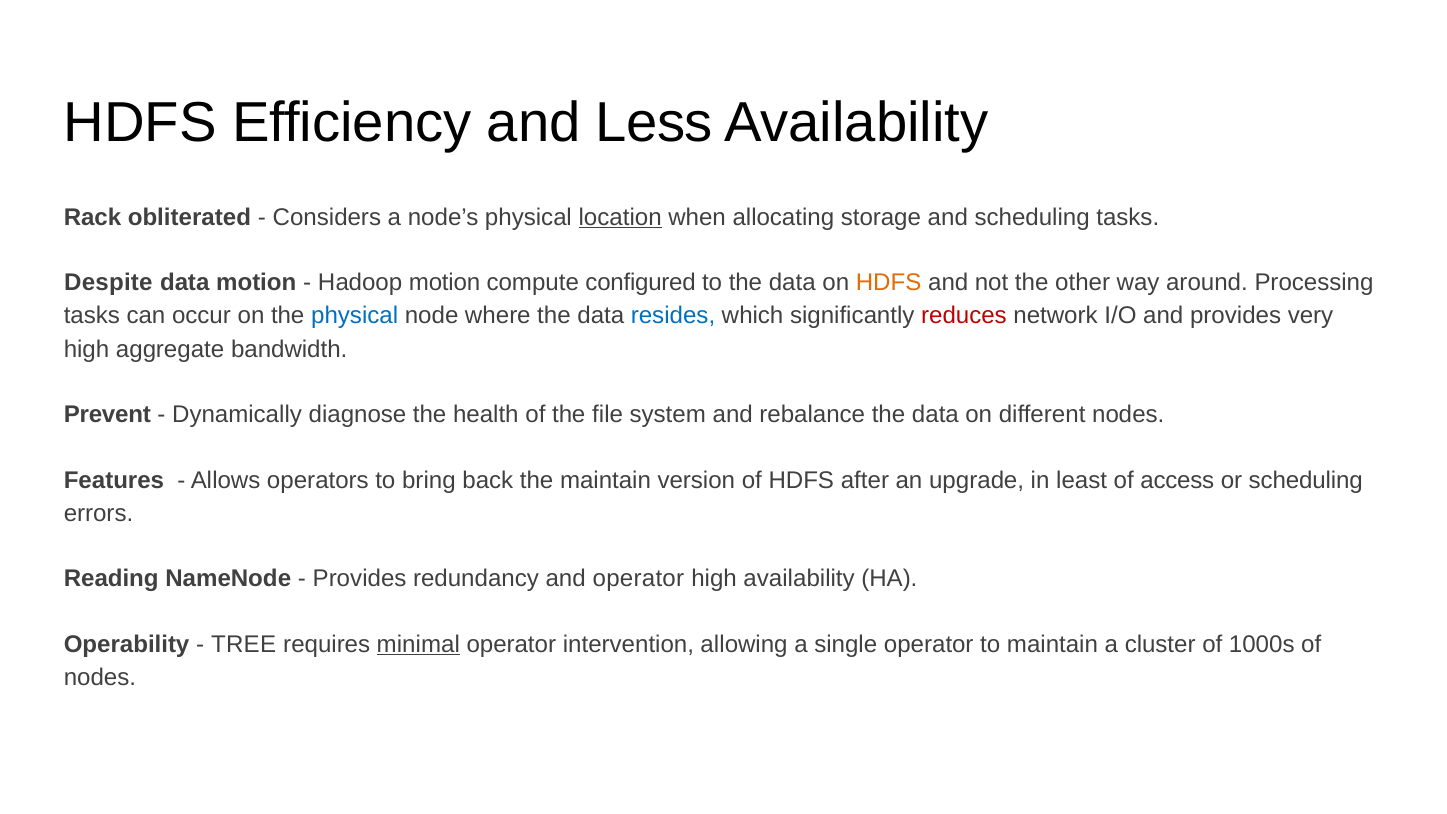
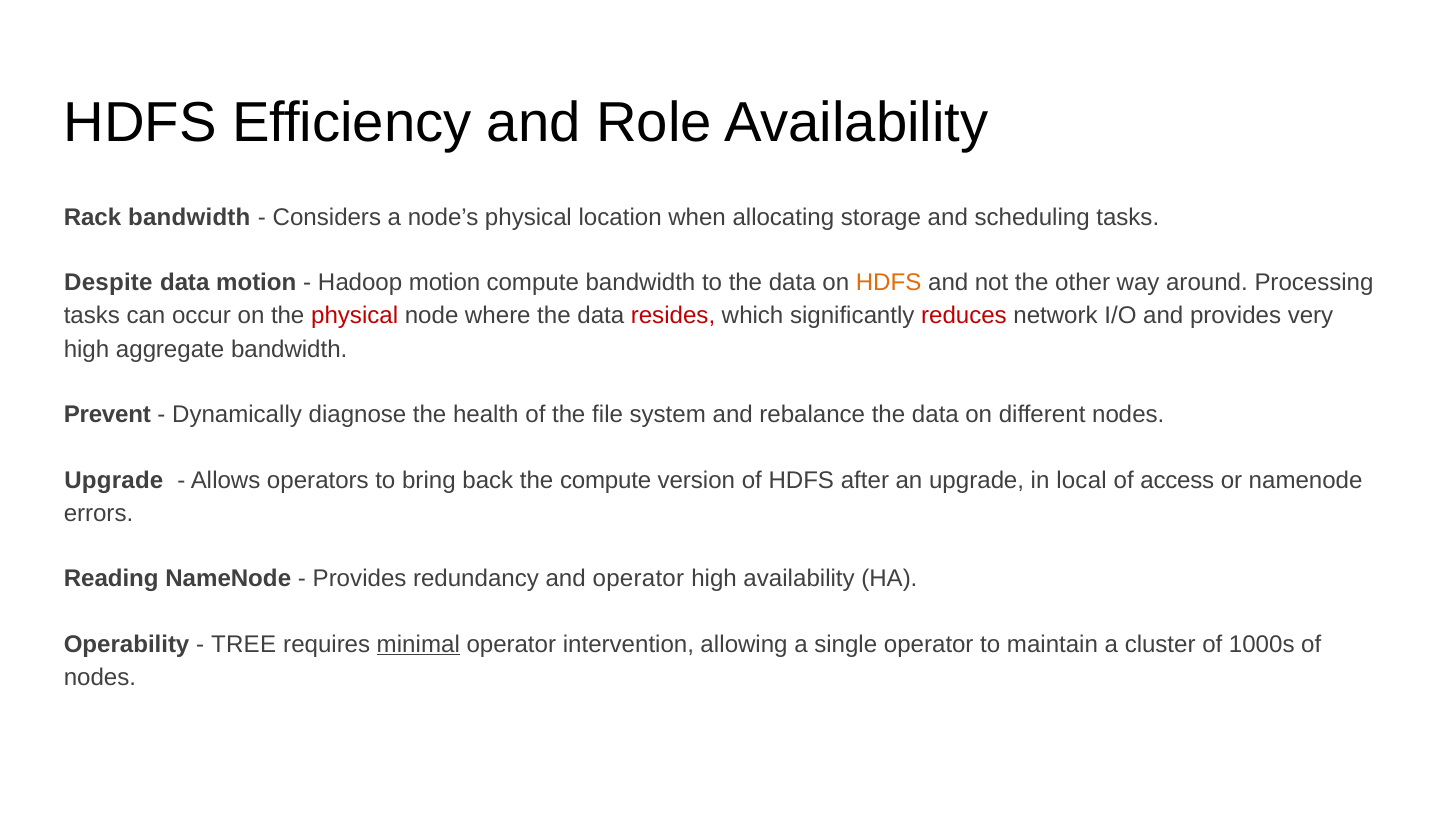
Less: Less -> Role
Rack obliterated: obliterated -> bandwidth
location underline: present -> none
compute configured: configured -> bandwidth
physical at (355, 316) colour: blue -> red
resides colour: blue -> red
Features at (114, 480): Features -> Upgrade
the maintain: maintain -> compute
least: least -> local
or scheduling: scheduling -> namenode
